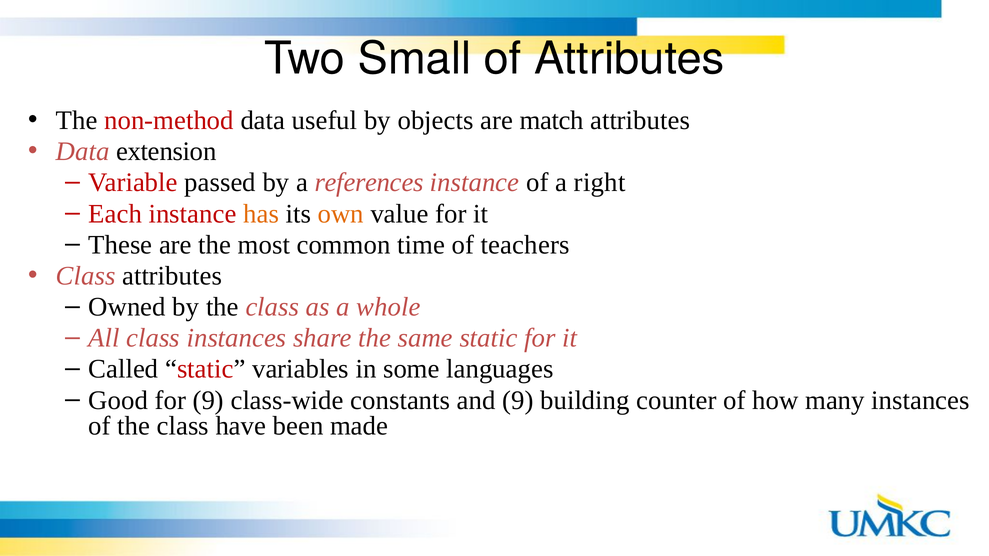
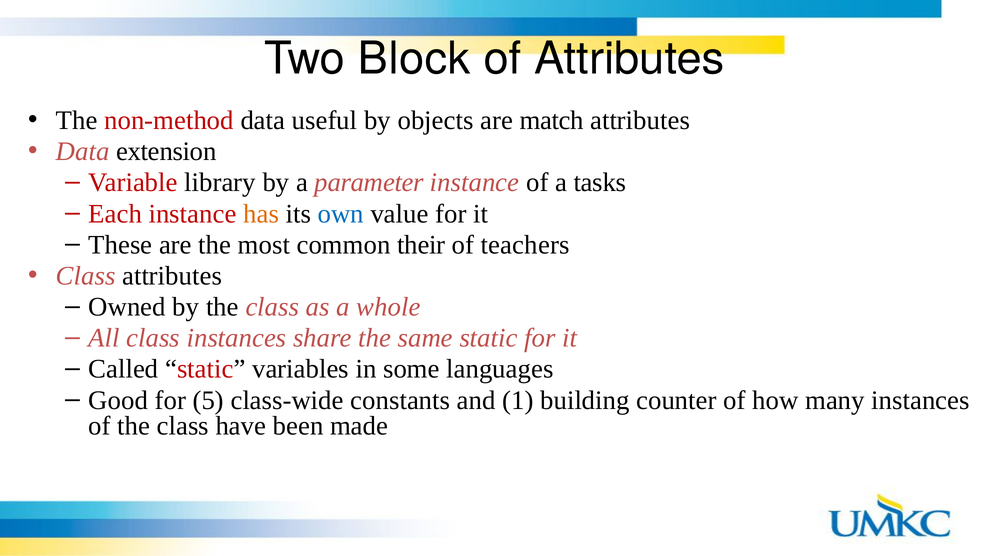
Small: Small -> Block
passed: passed -> library
references: references -> parameter
right: right -> tasks
own colour: orange -> blue
time: time -> their
for 9: 9 -> 5
and 9: 9 -> 1
